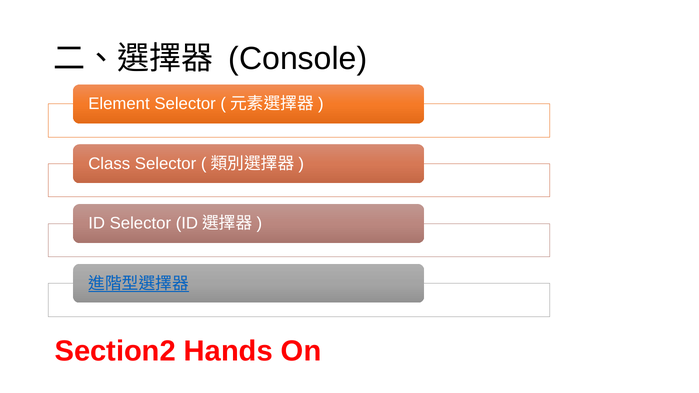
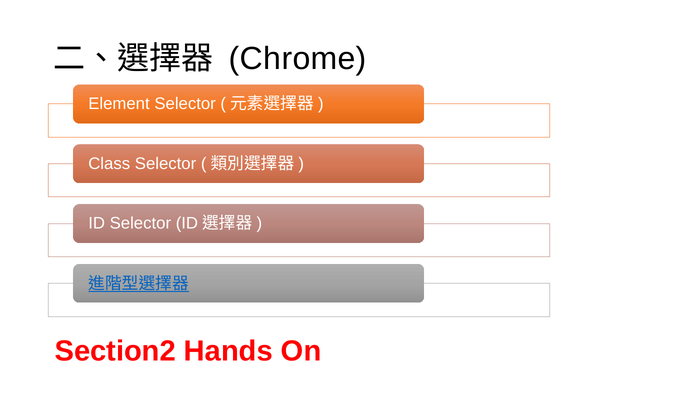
Console: Console -> Chrome
